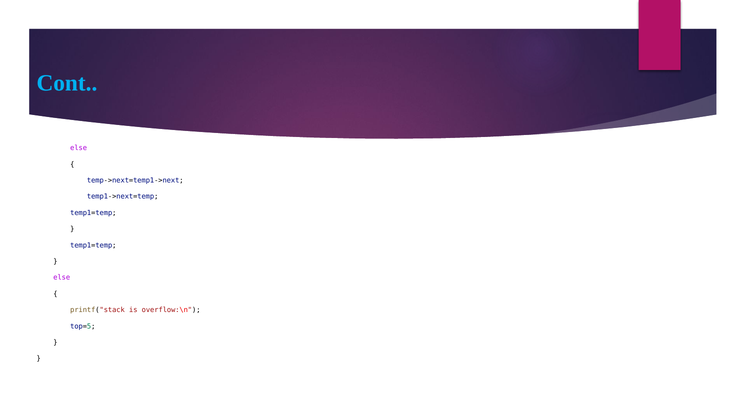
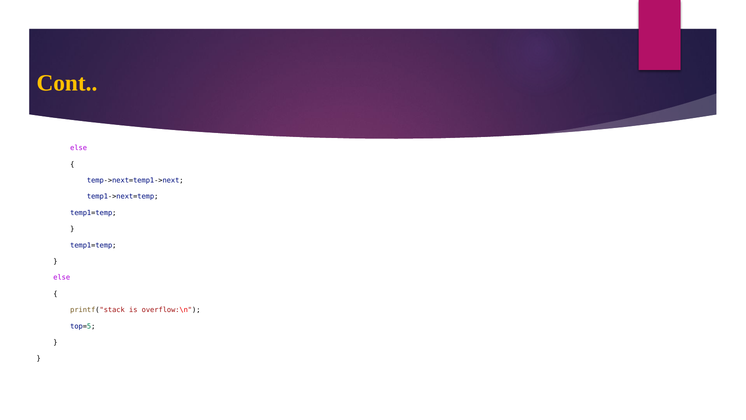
Cont colour: light blue -> yellow
